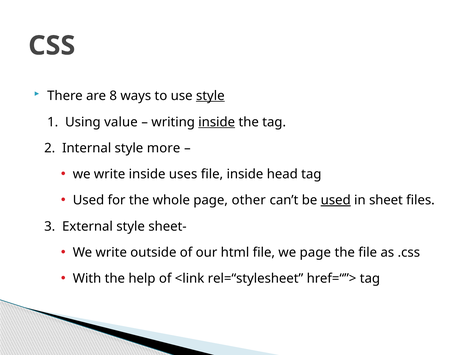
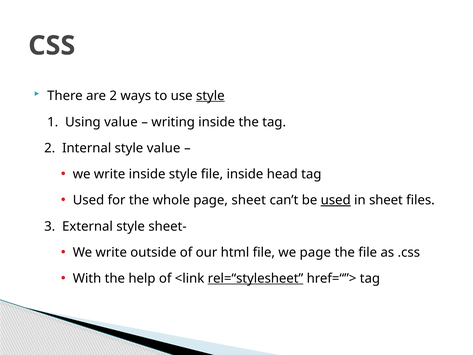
are 8: 8 -> 2
inside at (217, 122) underline: present -> none
style more: more -> value
inside uses: uses -> style
page other: other -> sheet
rel=“stylesheet underline: none -> present
